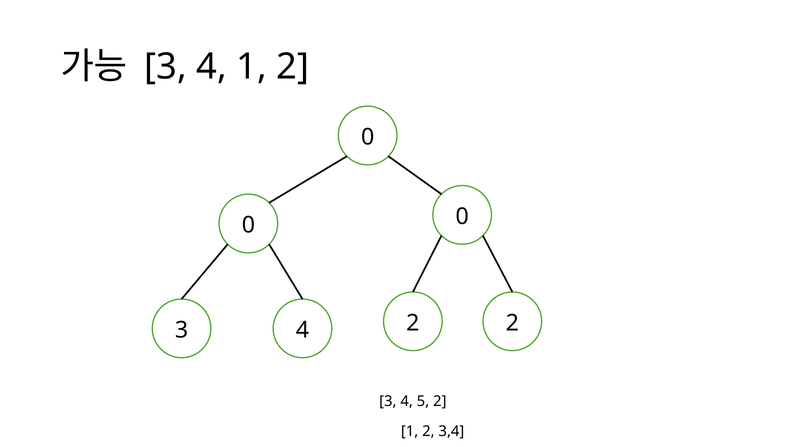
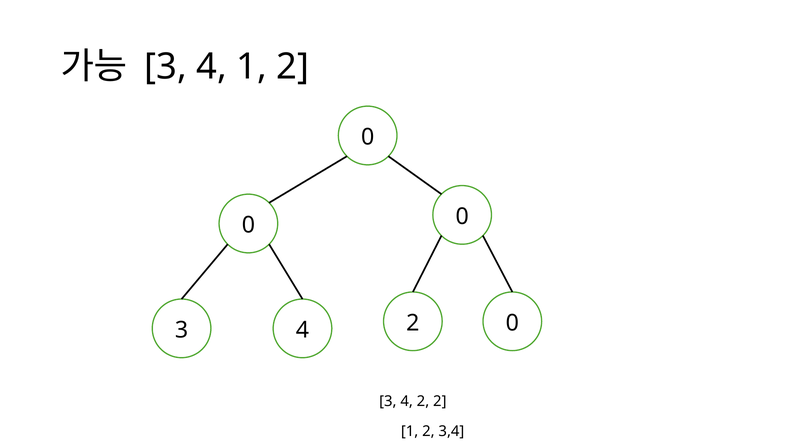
3 2: 2 -> 0
4 5: 5 -> 2
